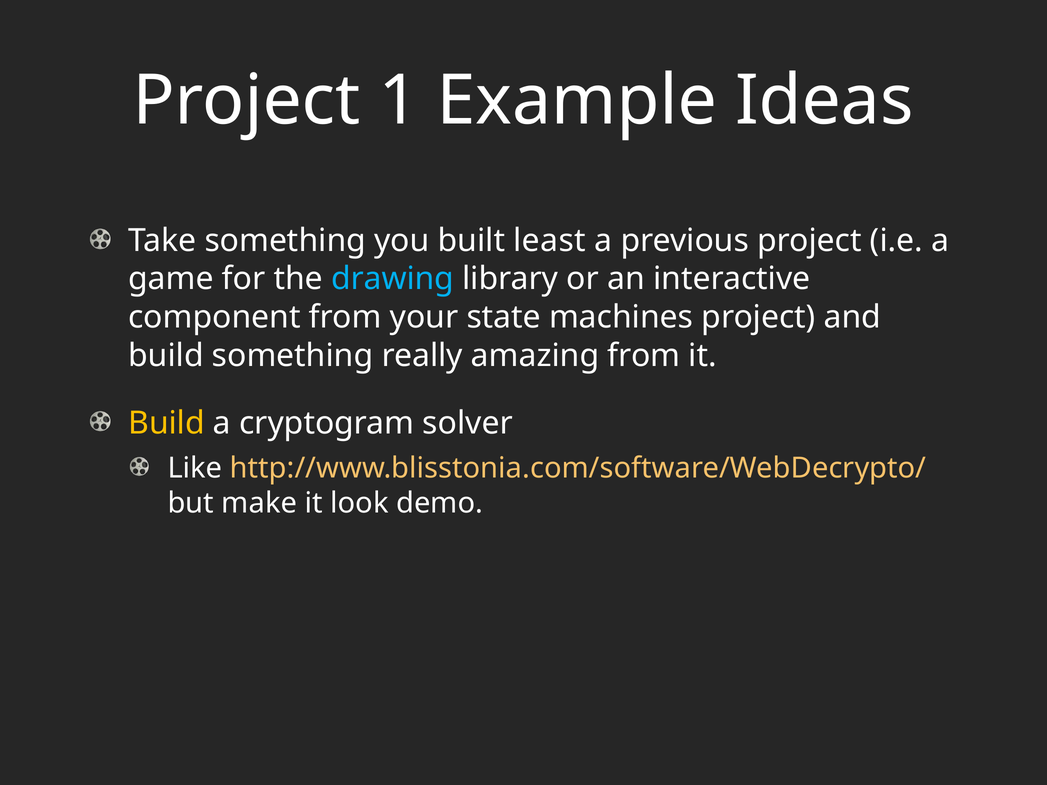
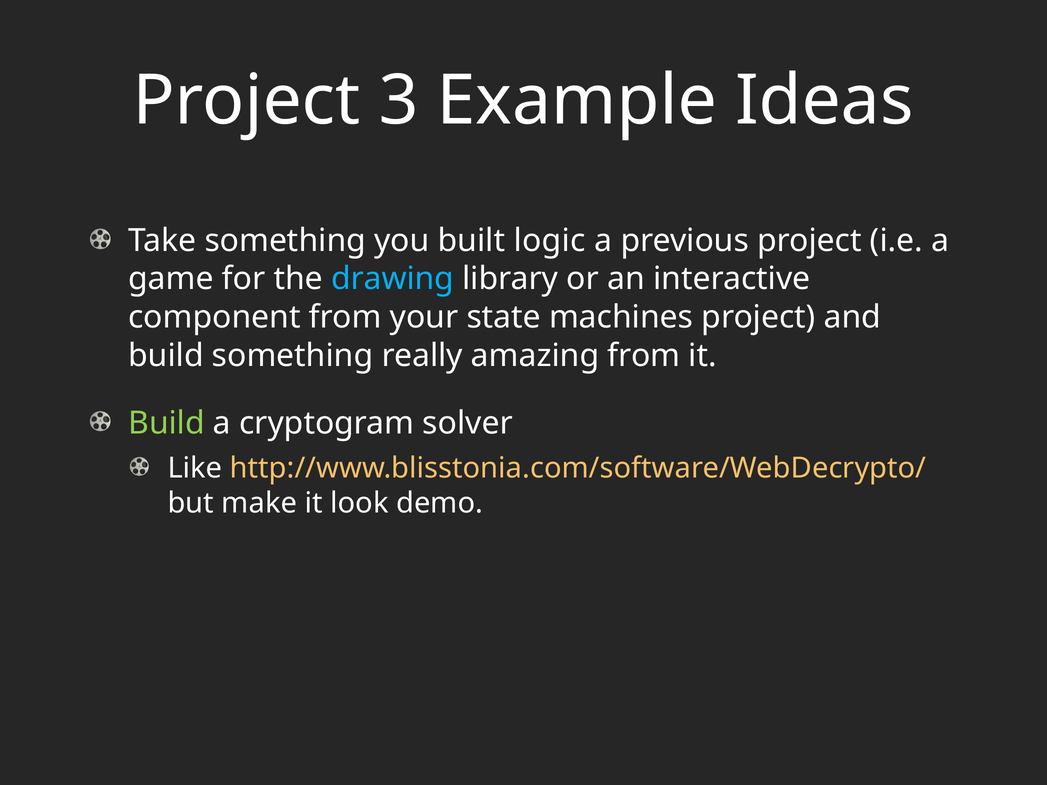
1: 1 -> 3
least: least -> logic
Build at (167, 423) colour: yellow -> light green
